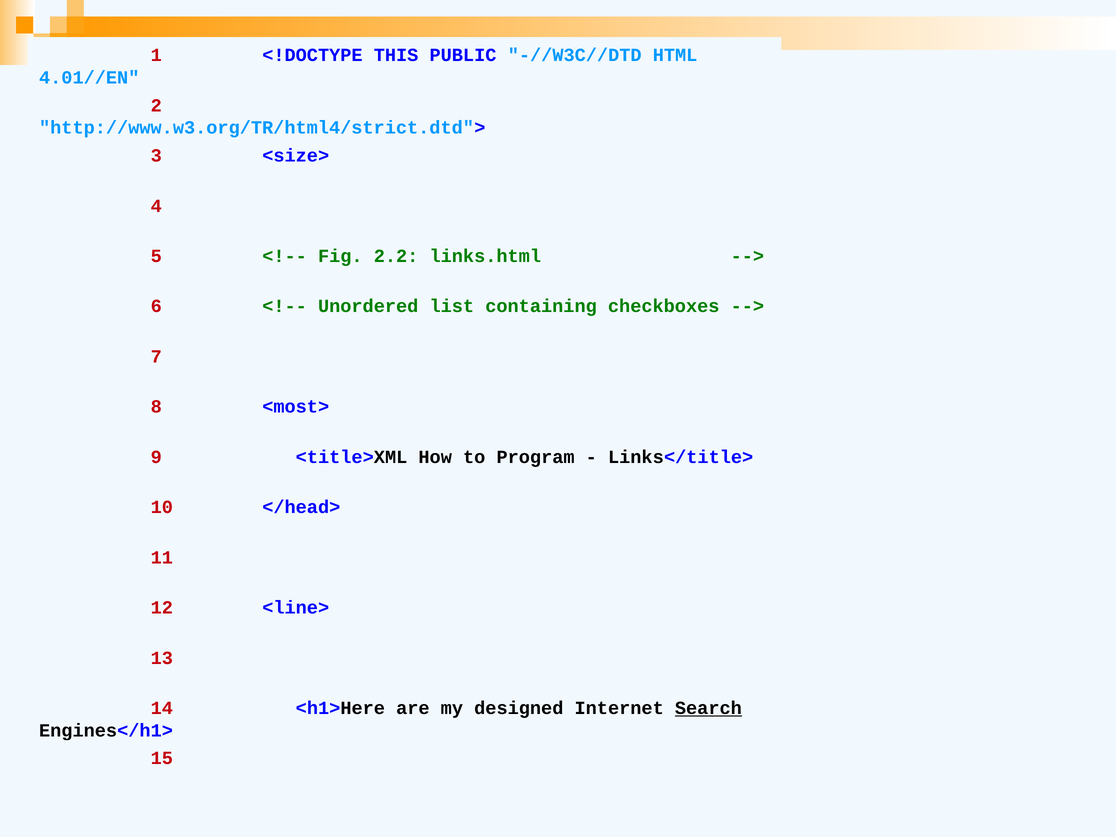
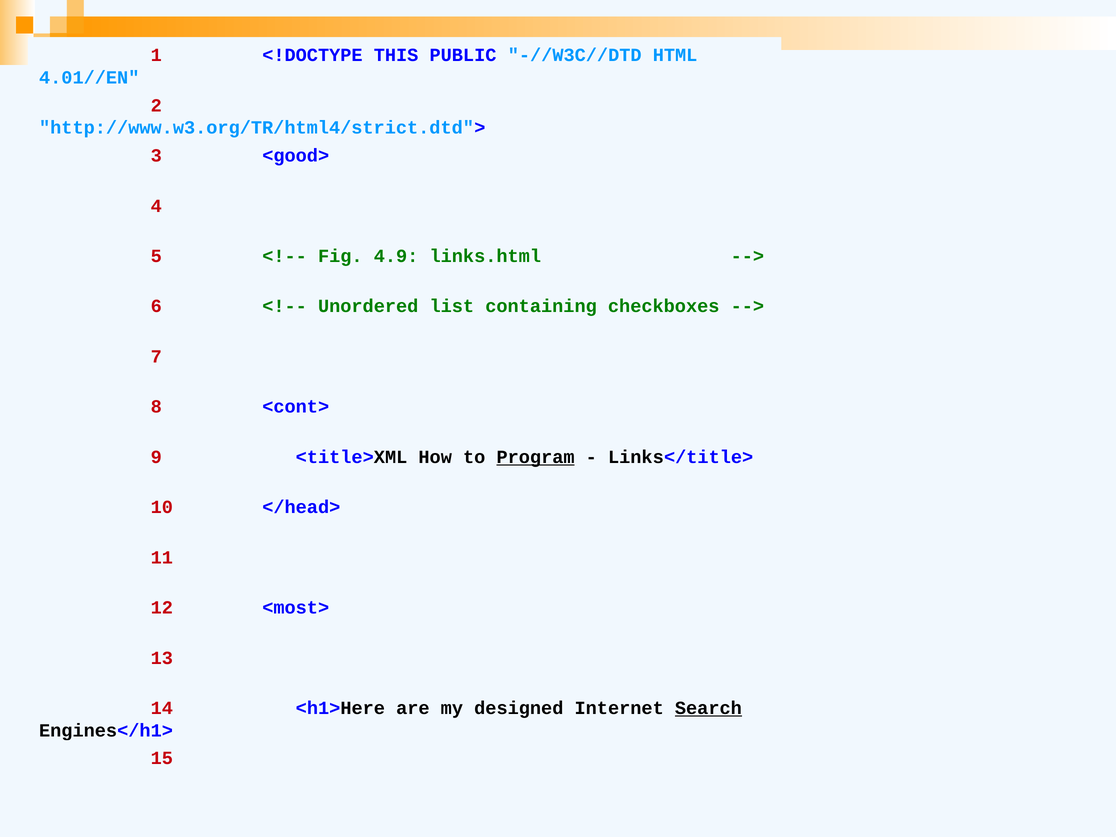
<size>: <size> -> <good>
2.2: 2.2 -> 4.9
<most>: <most> -> <cont>
Program underline: none -> present
<line>: <line> -> <most>
